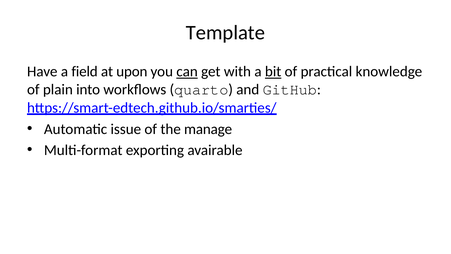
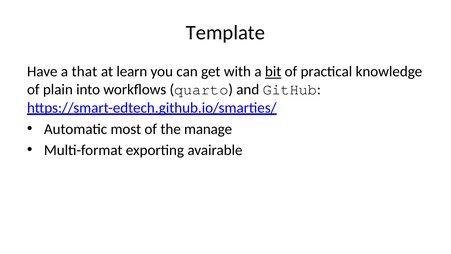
field: field -> that
upon: upon -> learn
can underline: present -> none
issue: issue -> most
